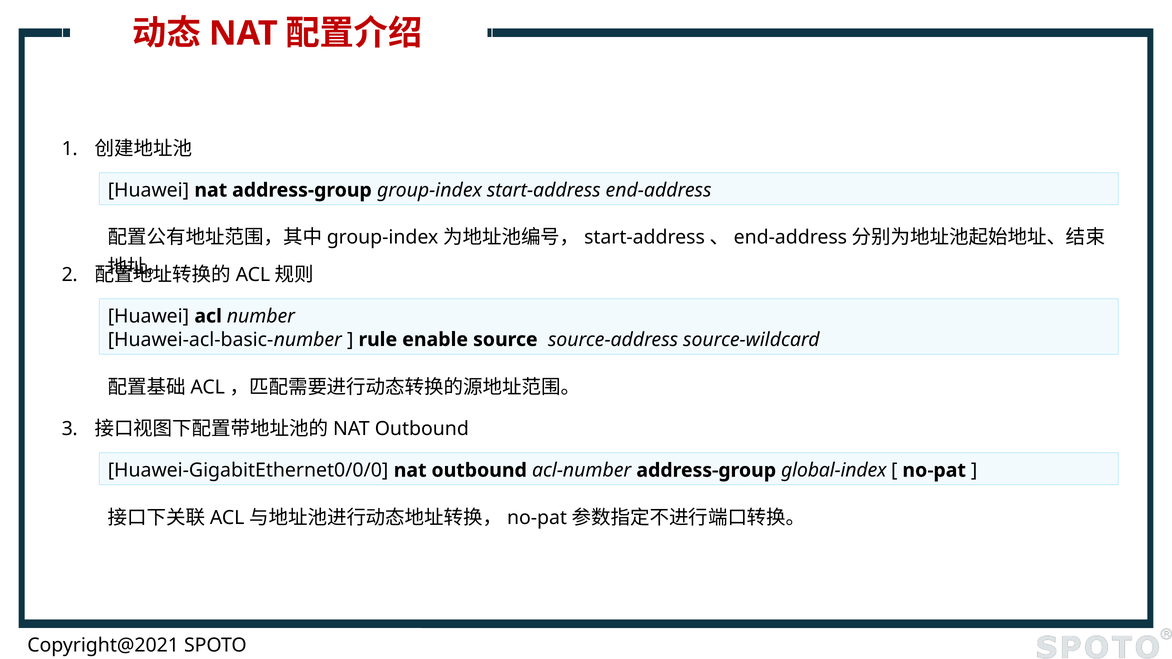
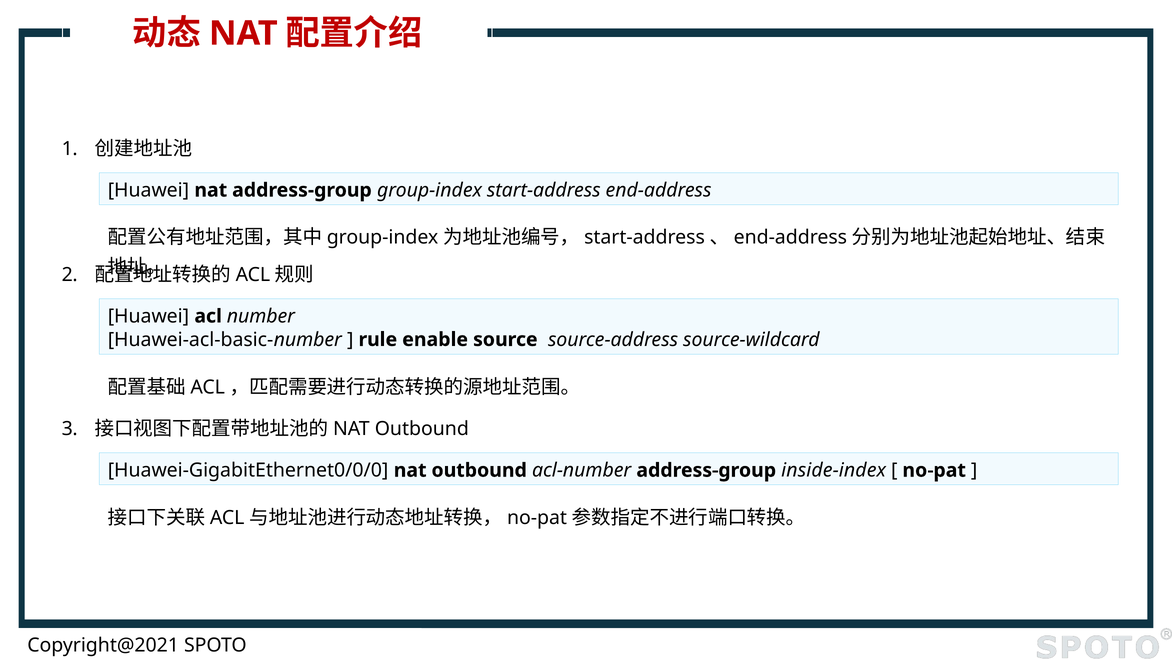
global-index: global-index -> inside-index
